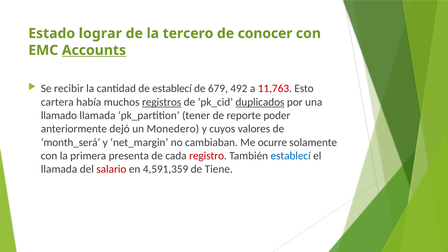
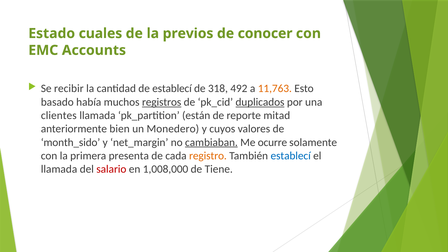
lograr: lograr -> cuales
tercero: tercero -> previos
Accounts underline: present -> none
679: 679 -> 318
11,763 colour: red -> orange
cartera: cartera -> basado
llamado: llamado -> clientes
tener: tener -> están
poder: poder -> mitad
dejó: dejó -> bien
month_será: month_será -> month_sido
cambiaban underline: none -> present
registro colour: red -> orange
4,591,359: 4,591,359 -> 1,008,000
